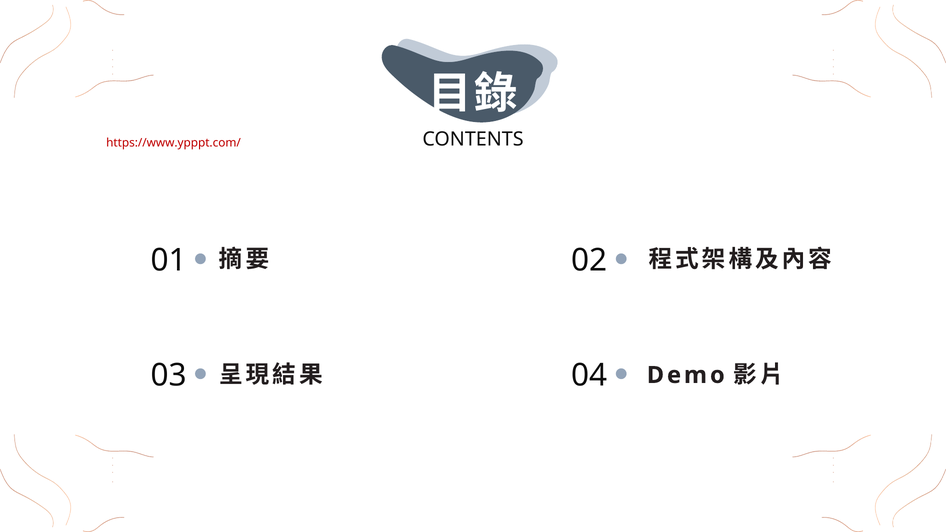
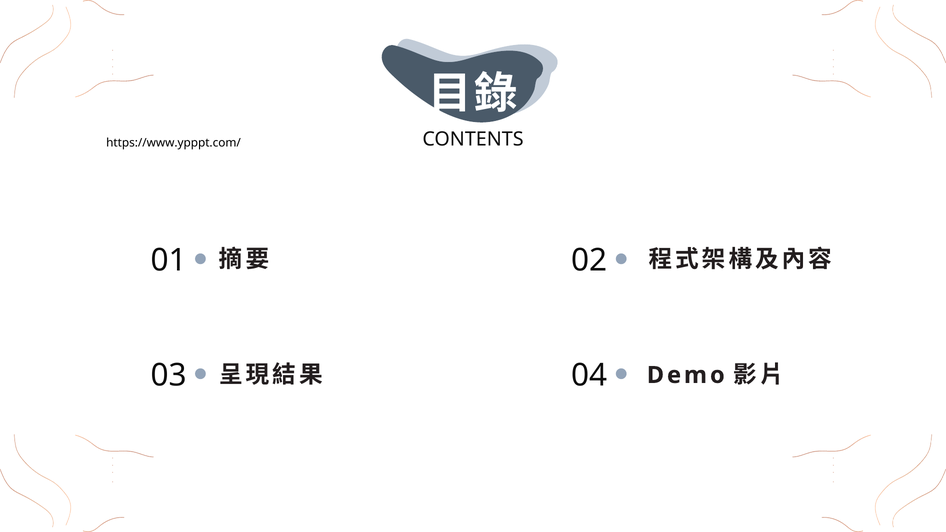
https://www.ypppt.com/ colour: red -> black
